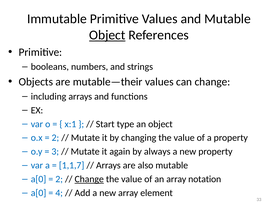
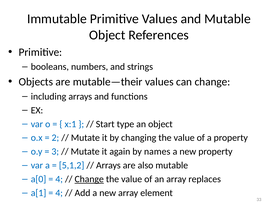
Object at (107, 35) underline: present -> none
always: always -> names
1,1,7: 1,1,7 -> 5,1,2
2 at (59, 179): 2 -> 4
notation: notation -> replaces
a[0 at (39, 192): a[0 -> a[1
